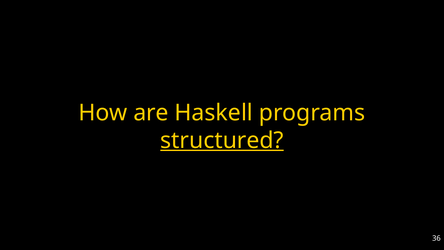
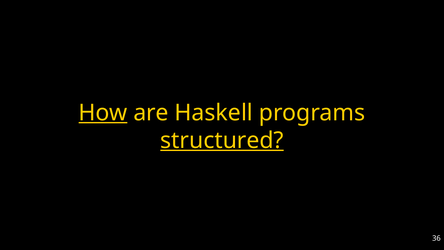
How underline: none -> present
